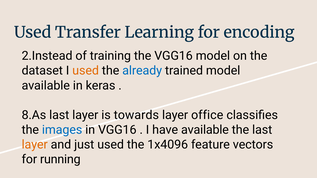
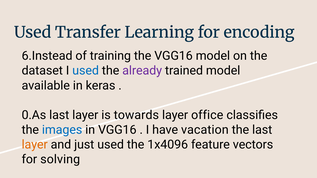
2.Instead: 2.Instead -> 6.Instead
used at (86, 71) colour: orange -> blue
already colour: blue -> purple
8.As: 8.As -> 0.As
have available: available -> vacation
running: running -> solving
